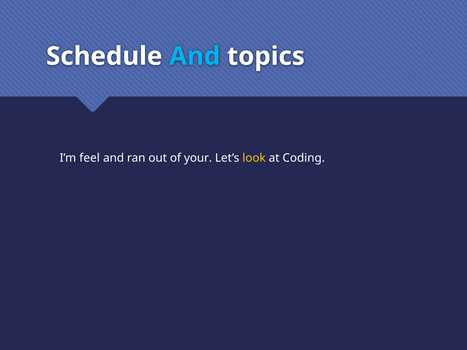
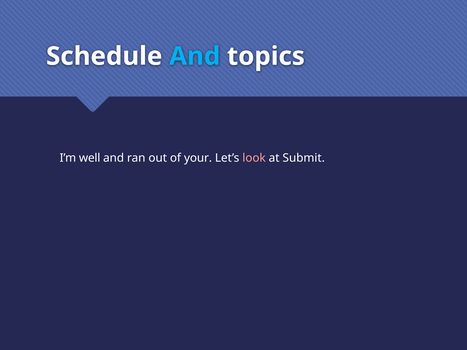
feel: feel -> well
look colour: yellow -> pink
Coding: Coding -> Submit
